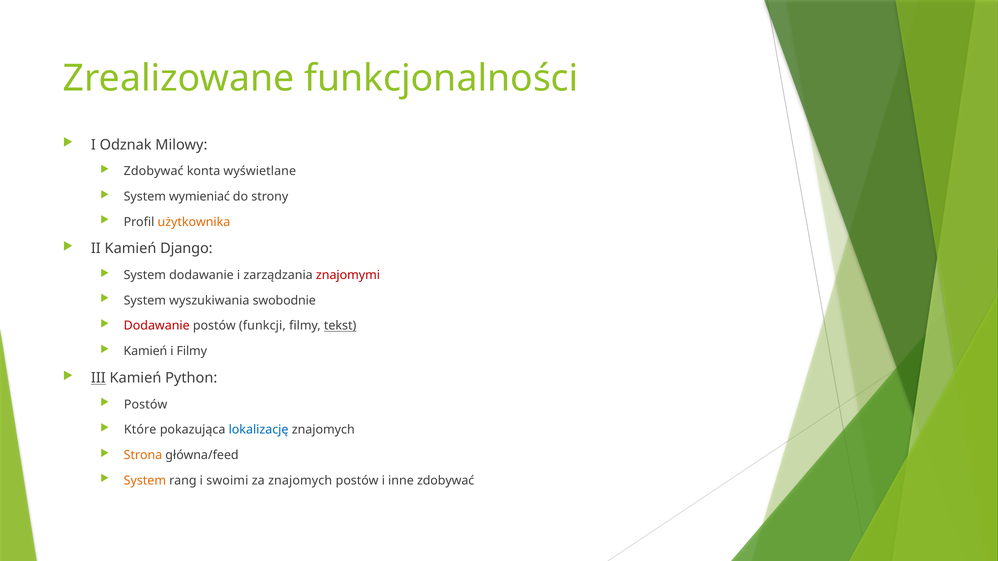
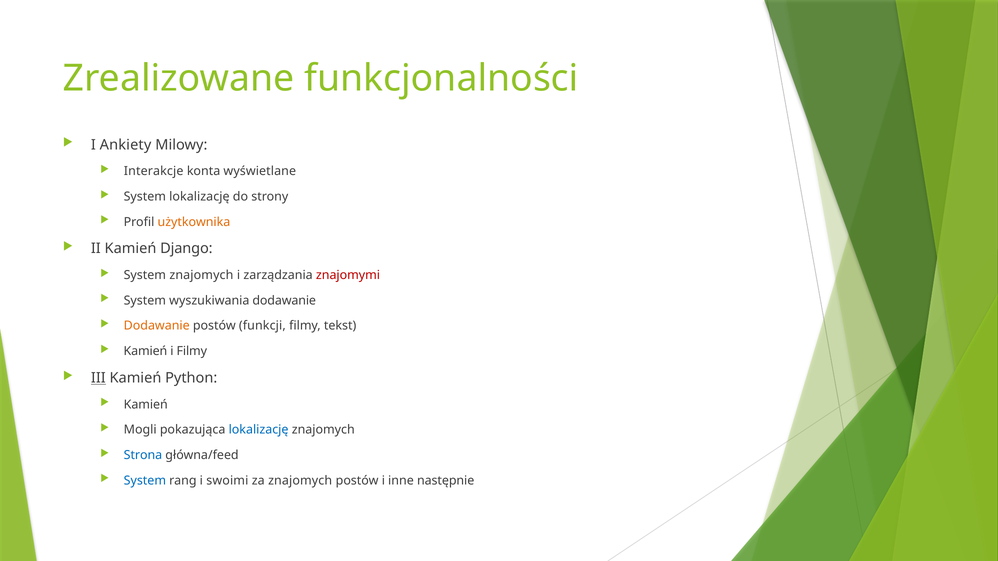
Odznak: Odznak -> Ankiety
Zdobywać at (154, 171): Zdobywać -> Interakcje
System wymieniać: wymieniać -> lokalizację
System dodawanie: dodawanie -> znajomych
wyszukiwania swobodnie: swobodnie -> dodawanie
Dodawanie at (157, 326) colour: red -> orange
tekst underline: present -> none
Postów at (146, 405): Postów -> Kamień
Które: Które -> Mogli
Strona colour: orange -> blue
System at (145, 481) colour: orange -> blue
inne zdobywać: zdobywać -> następnie
